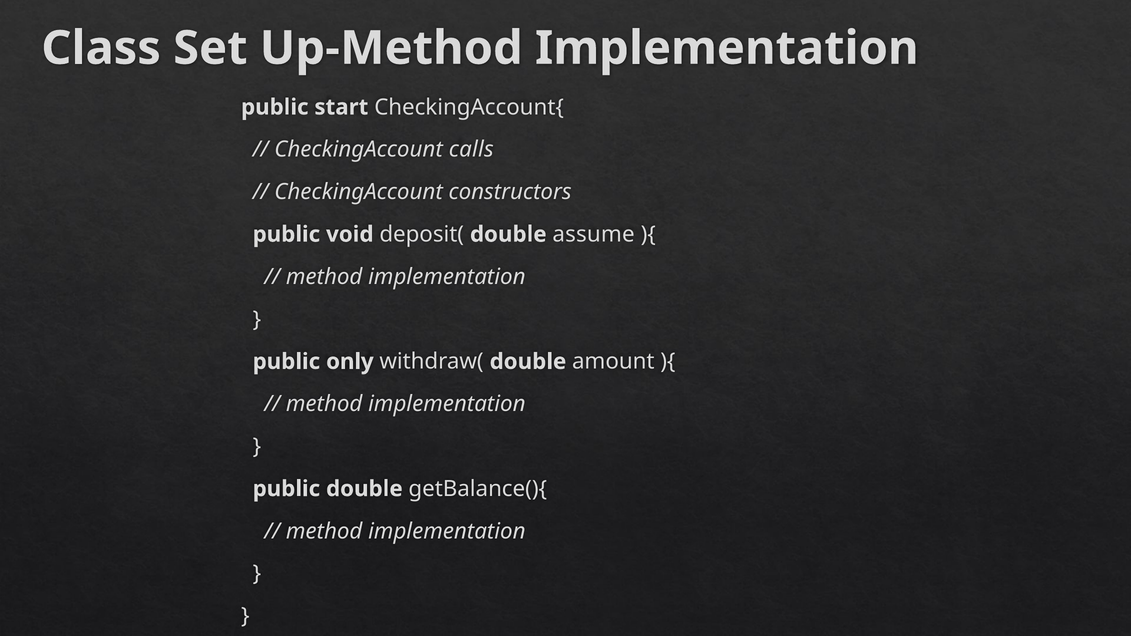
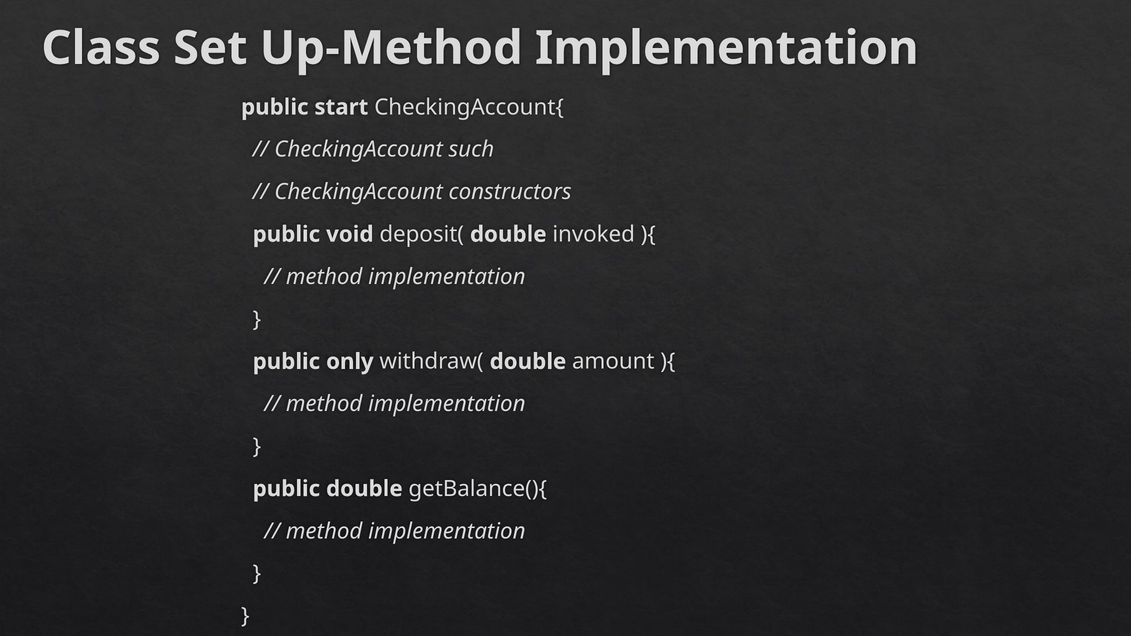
calls: calls -> such
assume: assume -> invoked
